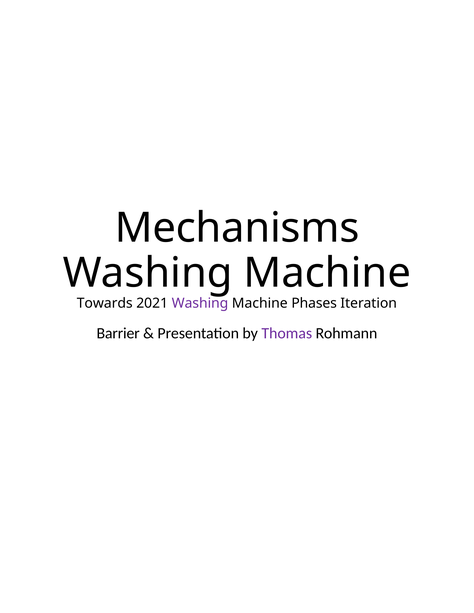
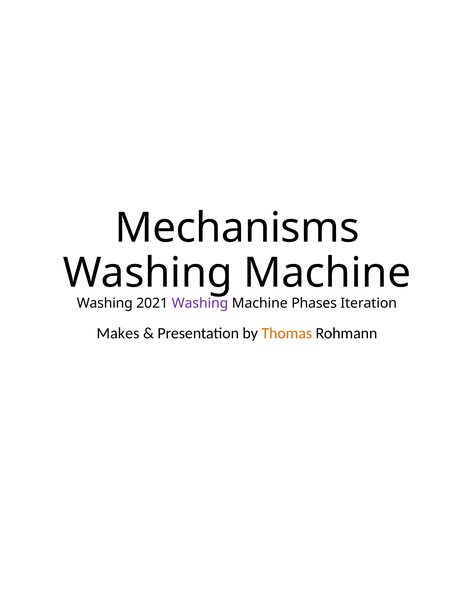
Towards at (105, 304): Towards -> Washing
Barrier: Barrier -> Makes
Thomas colour: purple -> orange
